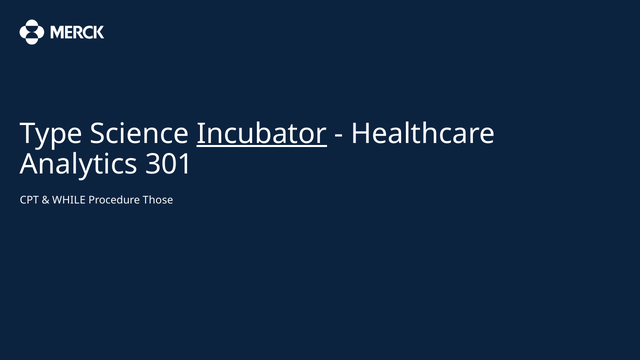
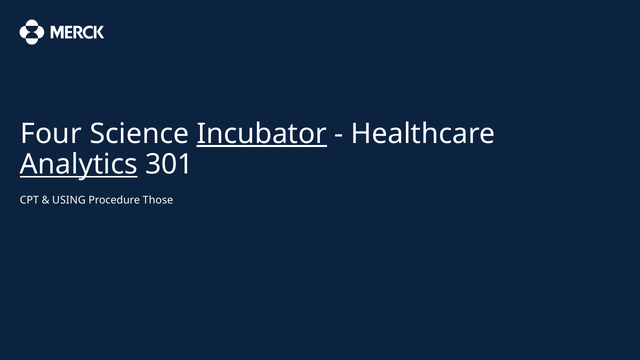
Type: Type -> Four
Analytics underline: none -> present
WHILE: WHILE -> USING
